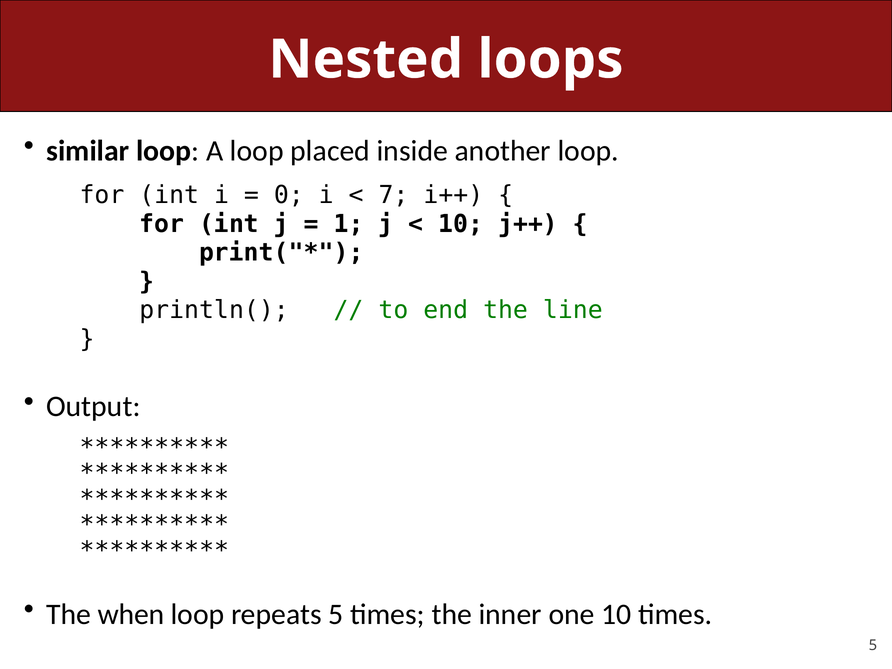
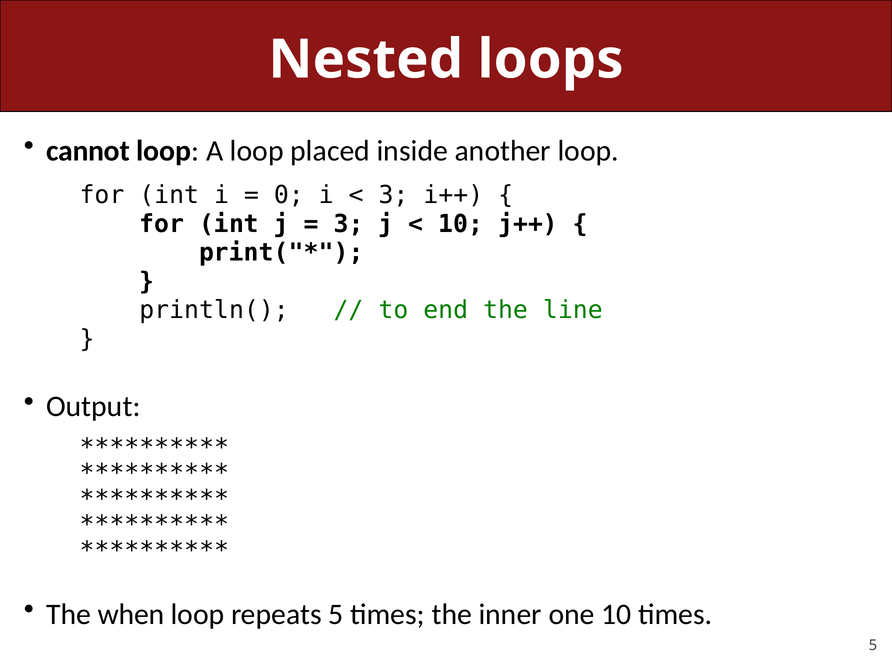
similar: similar -> cannot
7 at (393, 195): 7 -> 3
1 at (349, 224): 1 -> 3
